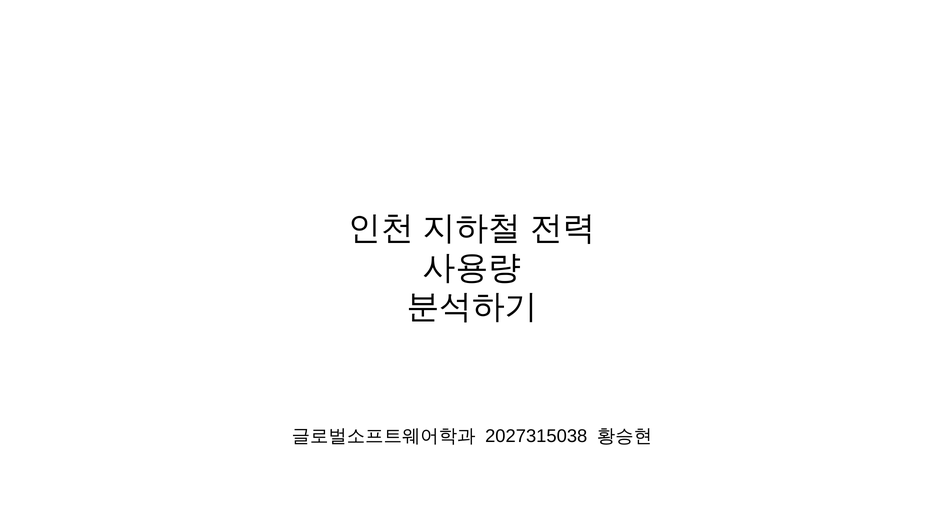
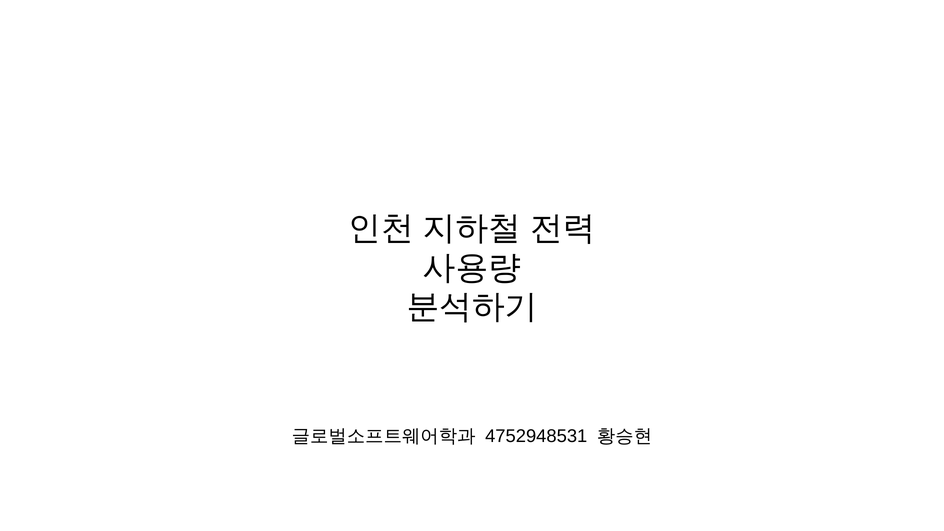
2027315038: 2027315038 -> 4752948531
